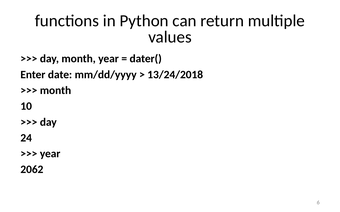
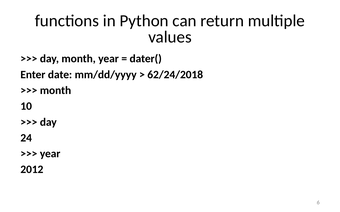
13/24/2018: 13/24/2018 -> 62/24/2018
2062: 2062 -> 2012
